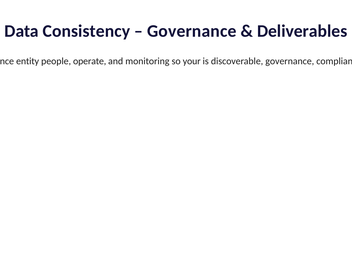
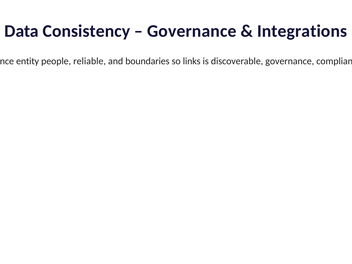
Deliverables: Deliverables -> Integrations
operate: operate -> reliable
monitoring: monitoring -> boundaries
your: your -> links
